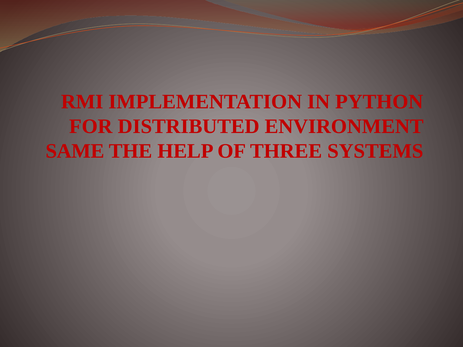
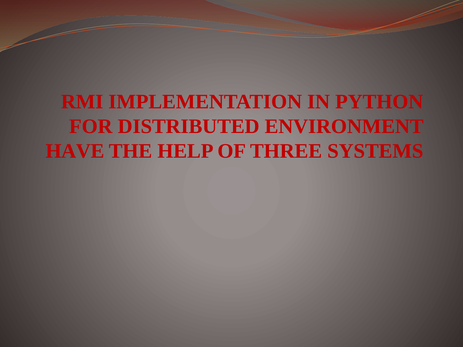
SAME: SAME -> HAVE
